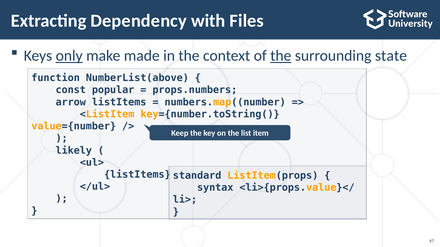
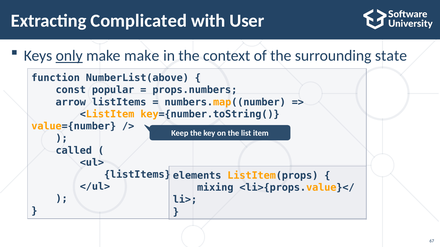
Dependency: Dependency -> Complicated
Files: Files -> User
make made: made -> make
the at (281, 56) underline: present -> none
likely: likely -> called
standard: standard -> elements
syntax: syntax -> mixing
